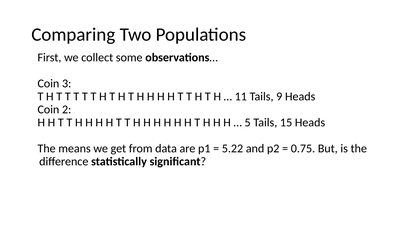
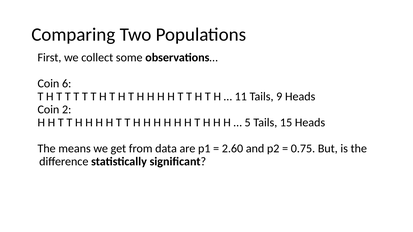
3: 3 -> 6
5.22: 5.22 -> 2.60
